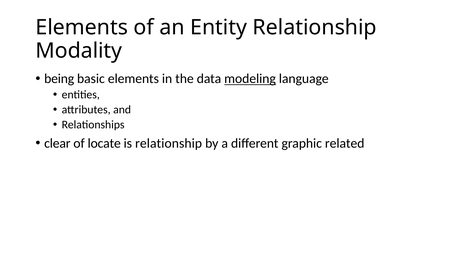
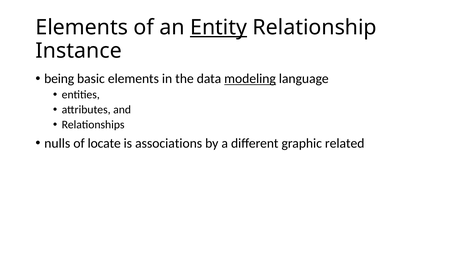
Entity underline: none -> present
Modality: Modality -> Instance
clear: clear -> nulls
is relationship: relationship -> associations
